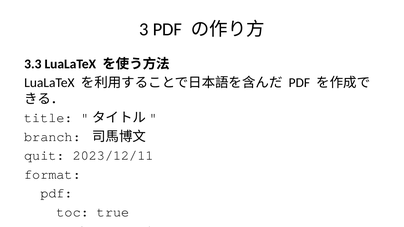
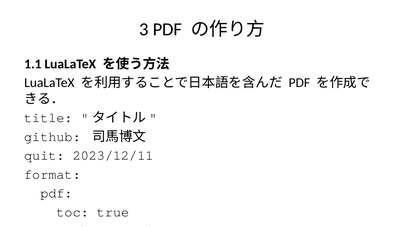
3.3: 3.3 -> 1.1
branch at (53, 137): branch -> github
